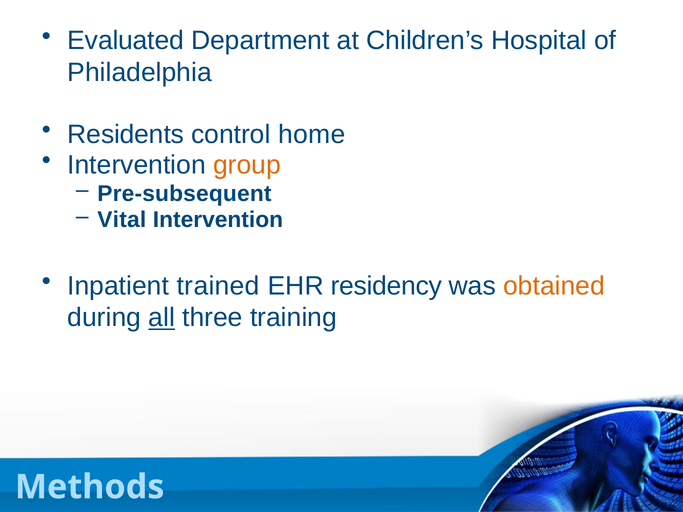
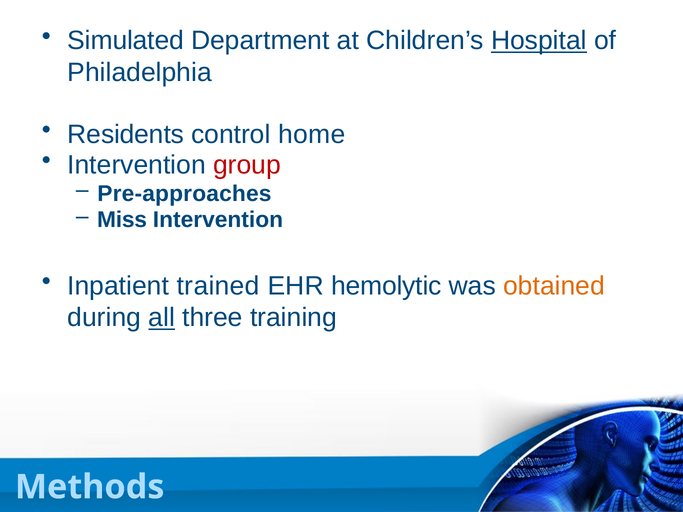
Evaluated: Evaluated -> Simulated
Hospital underline: none -> present
group colour: orange -> red
Pre-subsequent: Pre-subsequent -> Pre-approaches
Vital: Vital -> Miss
residency: residency -> hemolytic
